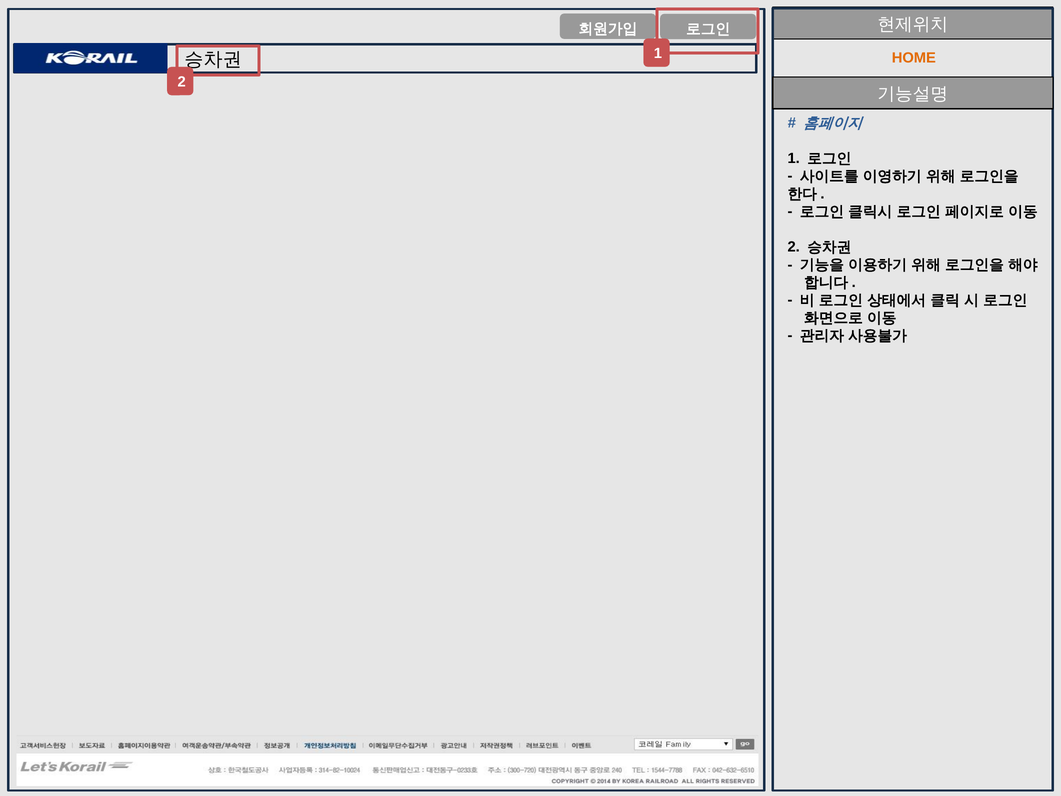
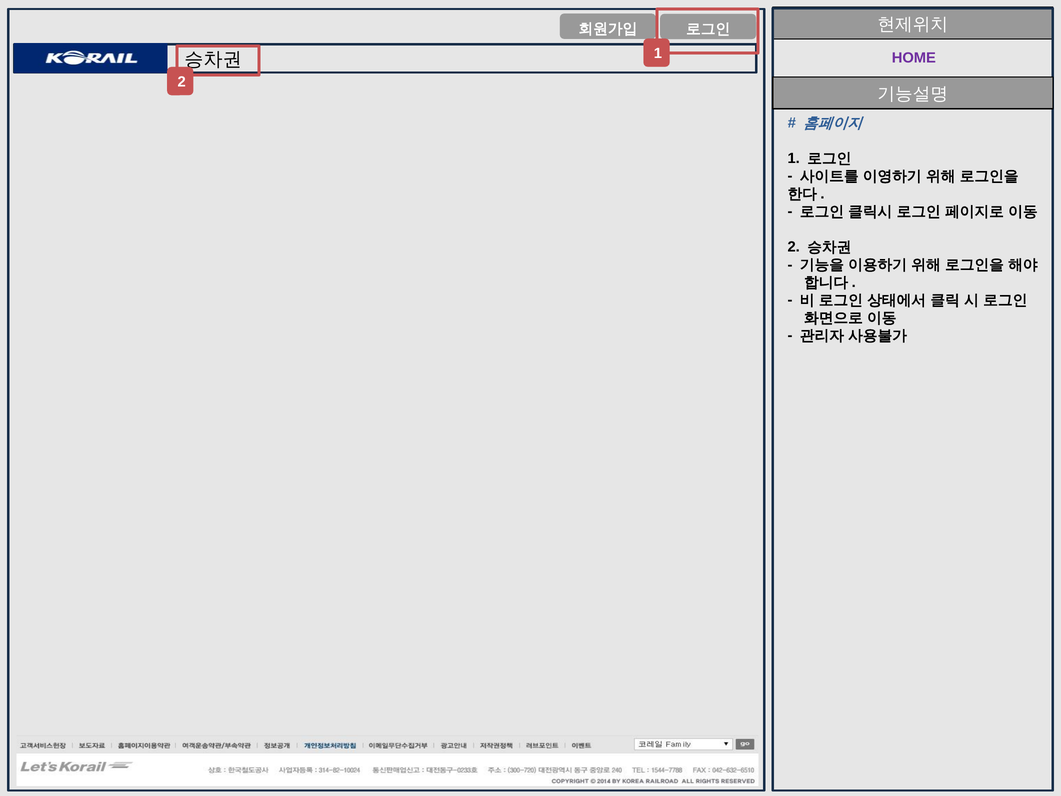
HOME colour: orange -> purple
